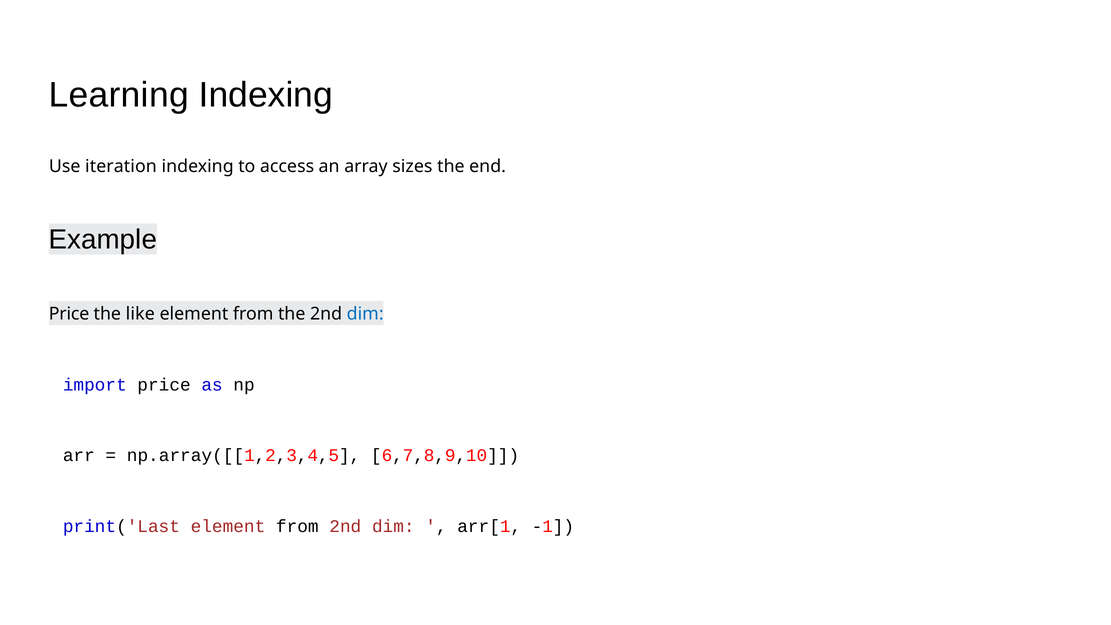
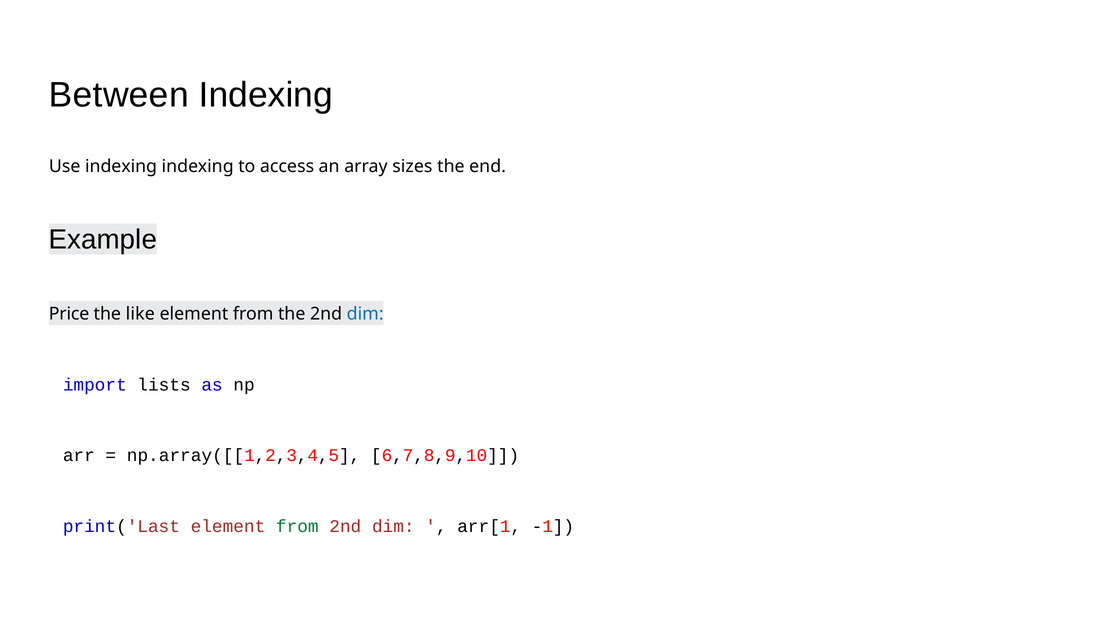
Learning: Learning -> Between
Use iteration: iteration -> indexing
import price: price -> lists
from at (297, 526) colour: black -> green
